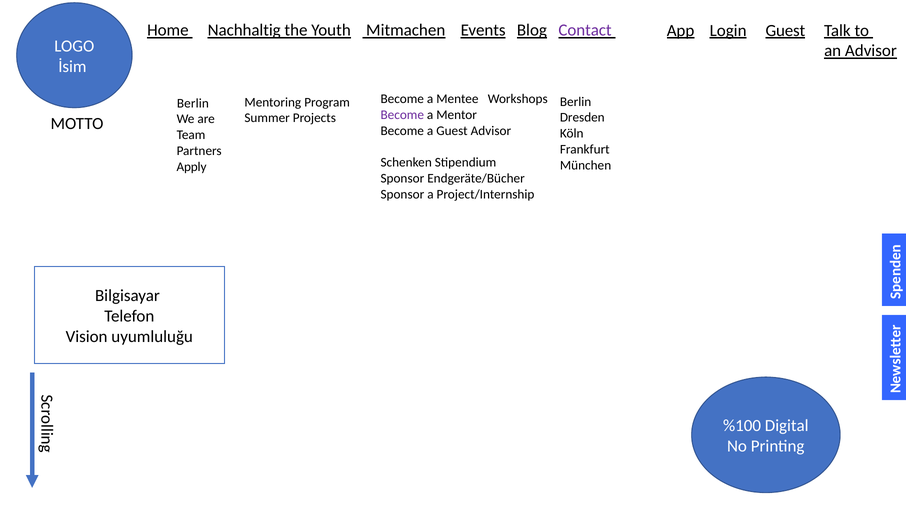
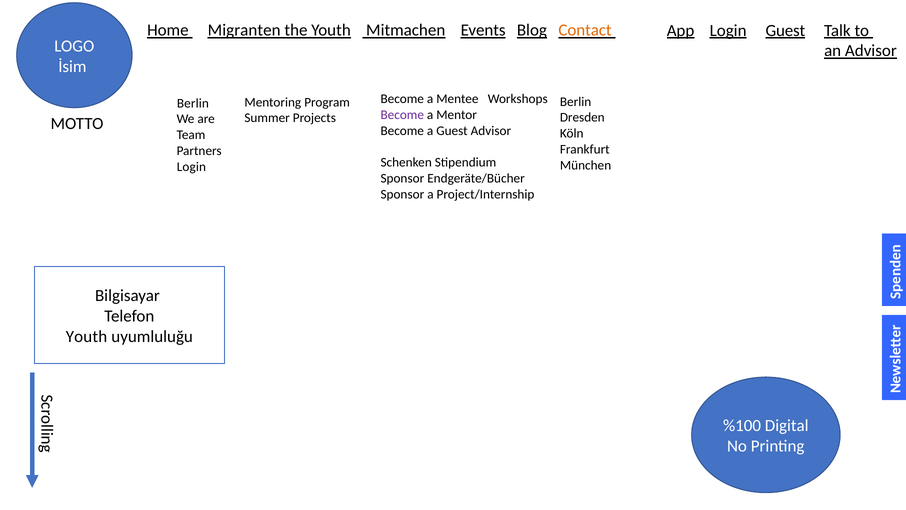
Nachhaltig: Nachhaltig -> Migranten
Contact colour: purple -> orange
Apply at (191, 167): Apply -> Login
Vision at (87, 336): Vision -> Youth
